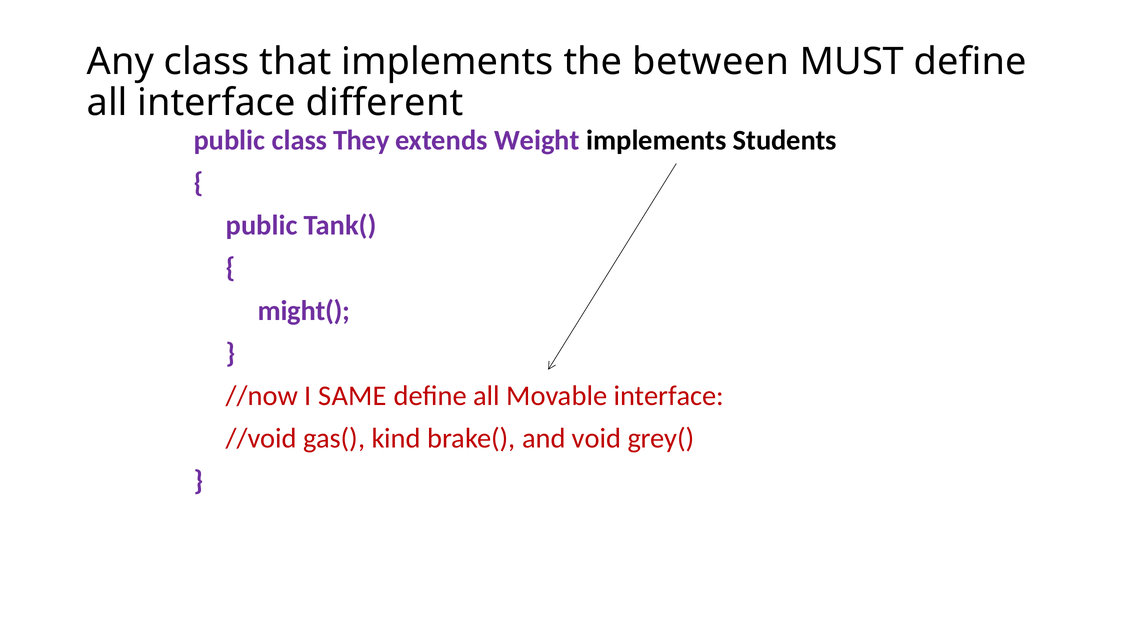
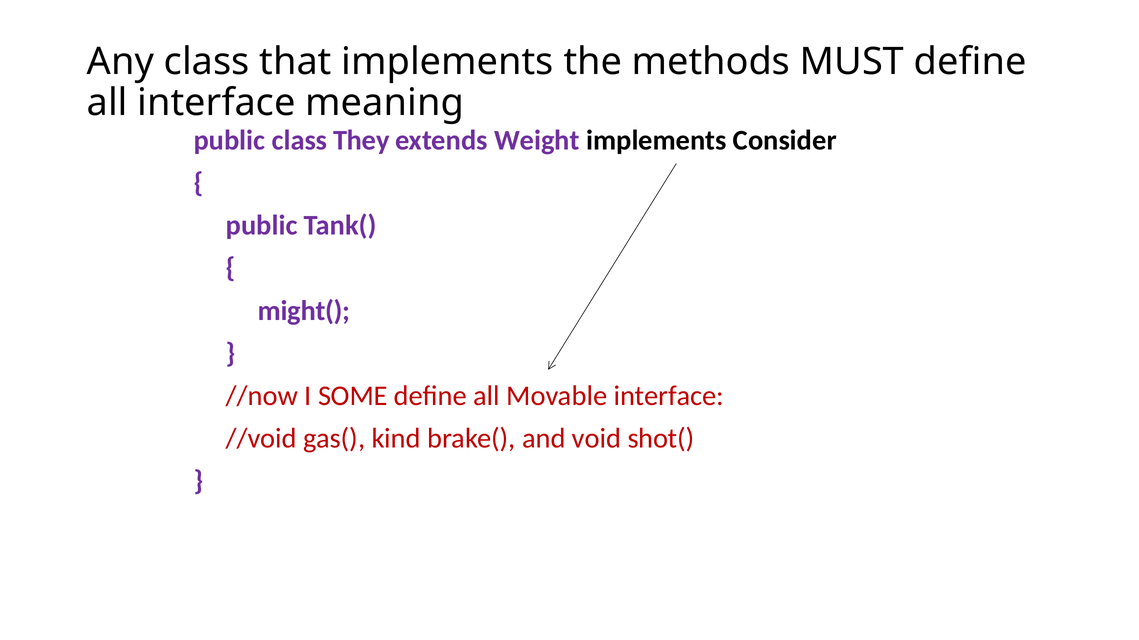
between: between -> methods
different: different -> meaning
Students: Students -> Consider
SAME: SAME -> SOME
grey(: grey( -> shot(
